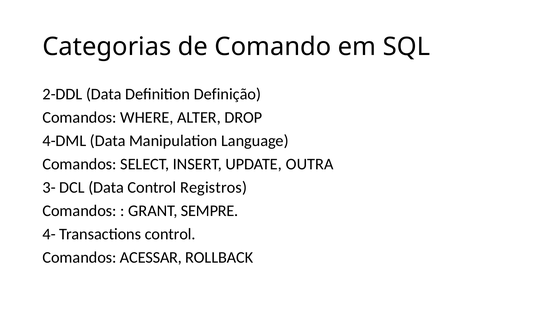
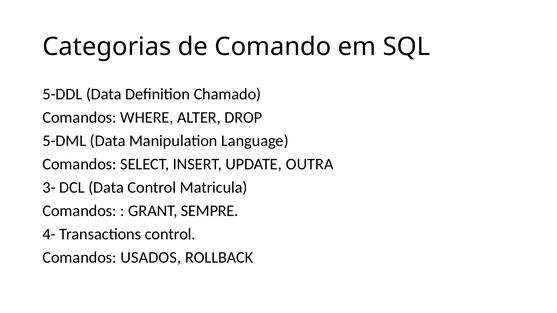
2-DDL: 2-DDL -> 5-DDL
Definição: Definição -> Chamado
4-DML: 4-DML -> 5-DML
Registros: Registros -> Matricula
ACESSAR: ACESSAR -> USADOS
